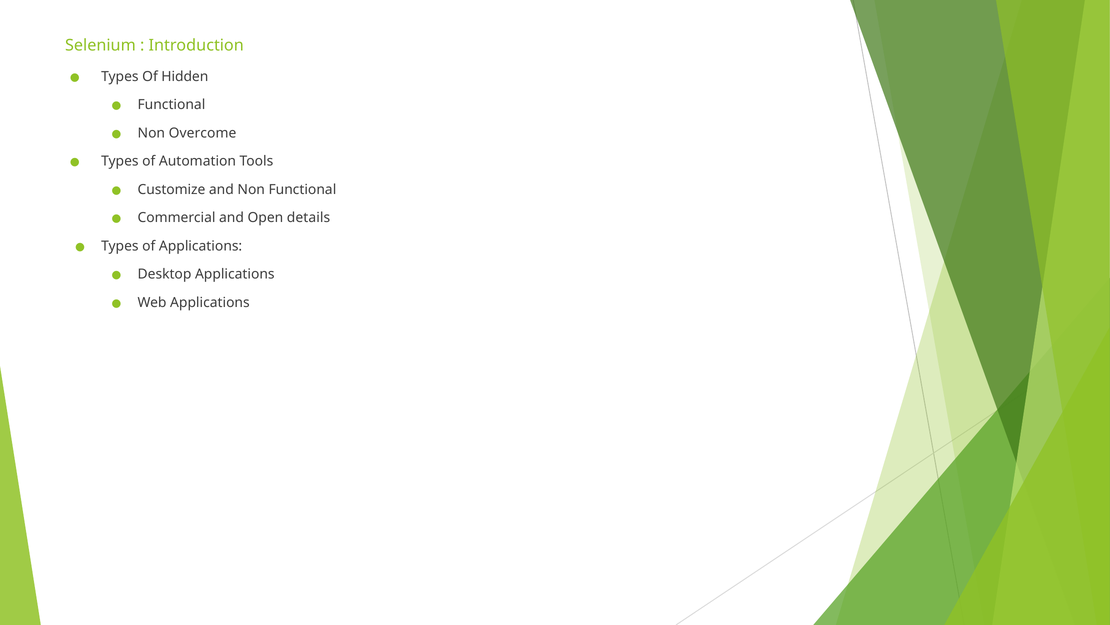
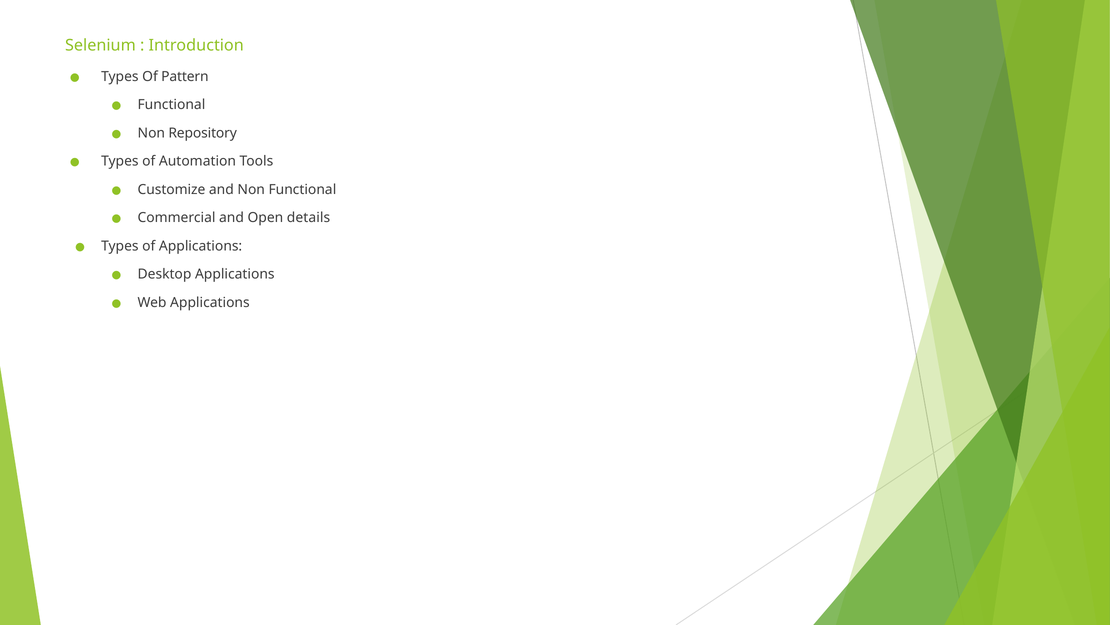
Hidden: Hidden -> Pattern
Overcome: Overcome -> Repository
